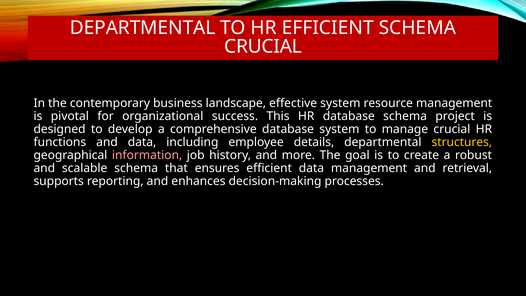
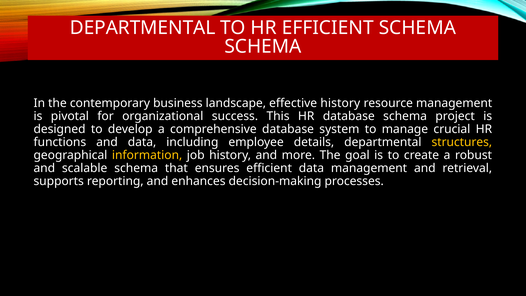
CRUCIAL at (263, 46): CRUCIAL -> SCHEMA
effective system: system -> history
information colour: pink -> yellow
